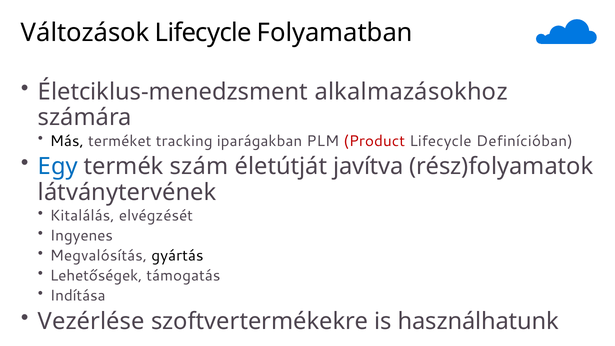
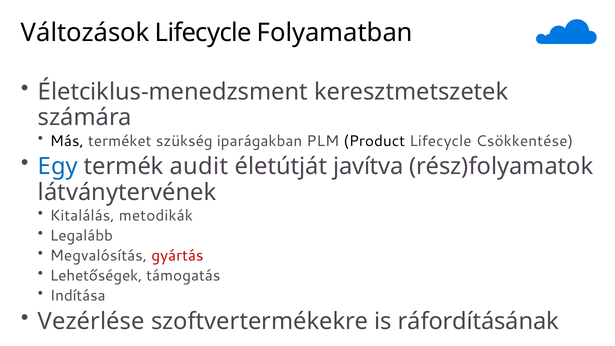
alkalmazásokhoz: alkalmazásokhoz -> keresztmetszetek
tracking: tracking -> szükség
Product colour: red -> black
Definícióban: Definícióban -> Csökkentése
szám: szám -> audit
elvégzését: elvégzését -> metodikák
Ingyenes: Ingyenes -> Legalább
gyártás colour: black -> red
használhatunk: használhatunk -> ráfordításának
